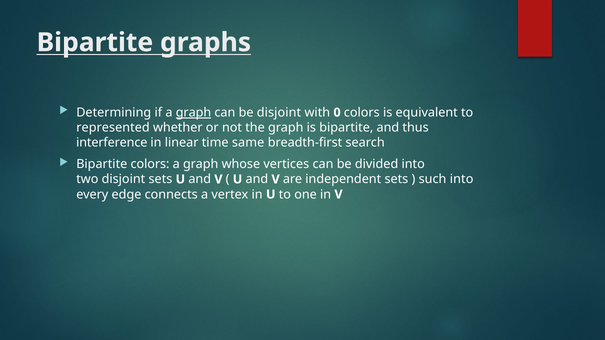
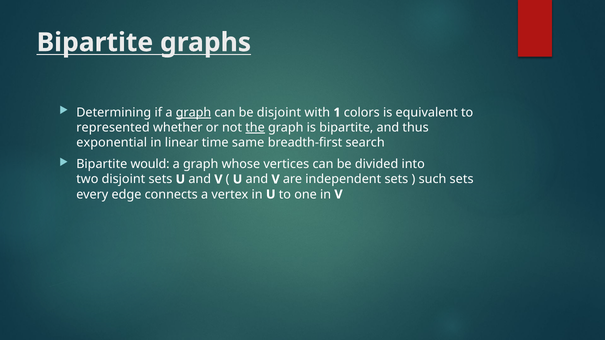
0: 0 -> 1
the underline: none -> present
interference: interference -> exponential
Bipartite colors: colors -> would
such into: into -> sets
